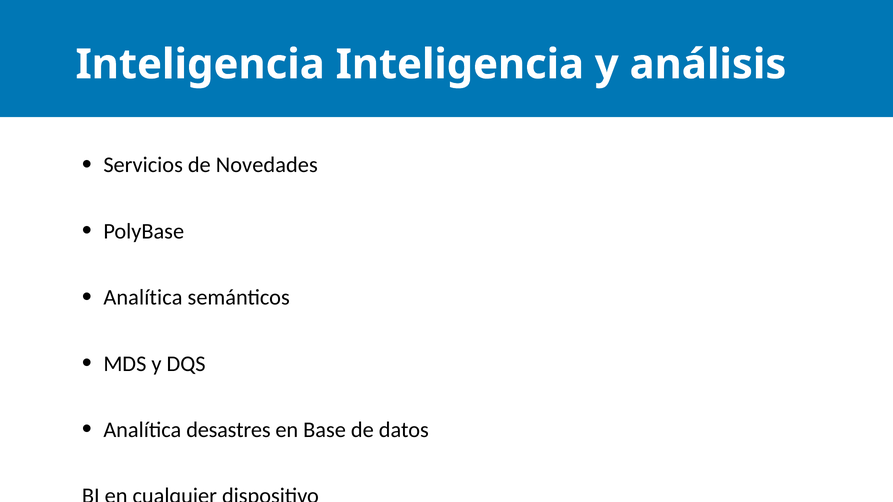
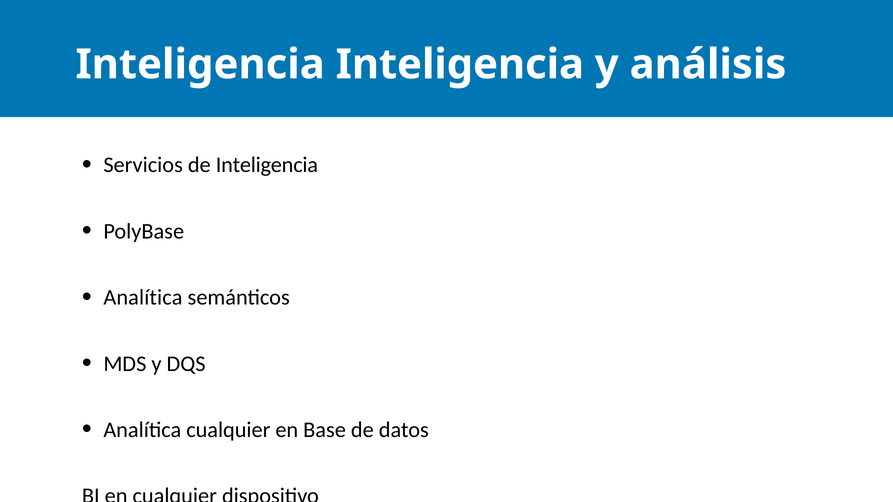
de Novedades: Novedades -> Inteligencia
Analítica desastres: desastres -> cualquier
